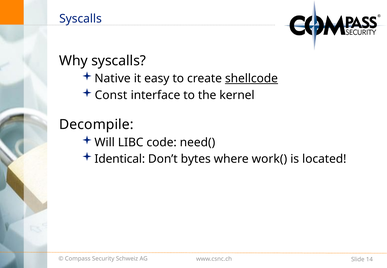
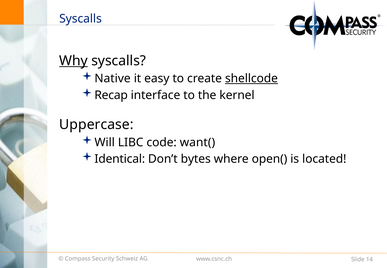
Why underline: none -> present
Const: Const -> Recap
Decompile: Decompile -> Uppercase
need(: need( -> want(
work(: work( -> open(
